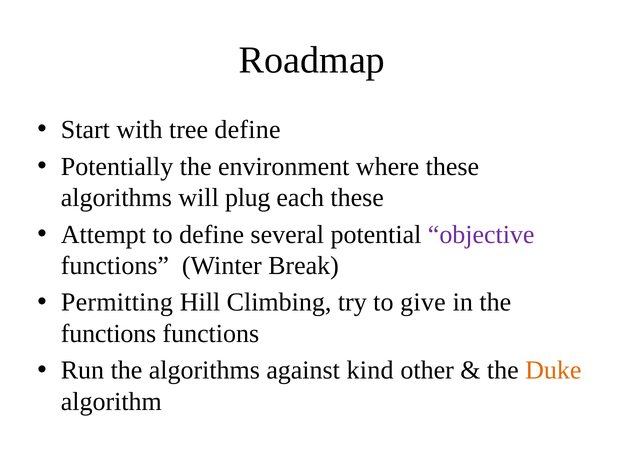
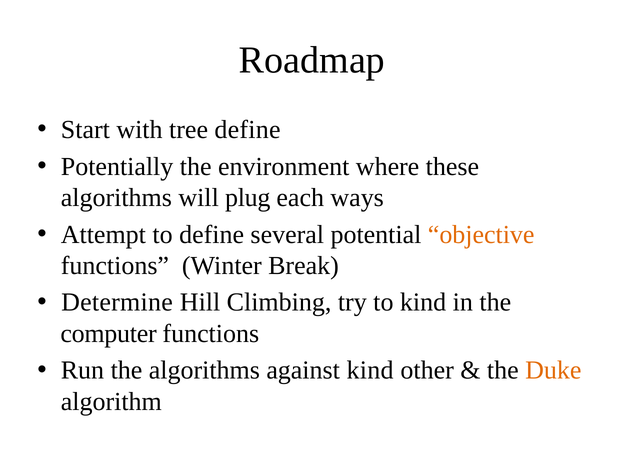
each these: these -> ways
objective colour: purple -> orange
Permitting: Permitting -> Determine
to give: give -> kind
functions at (109, 334): functions -> computer
